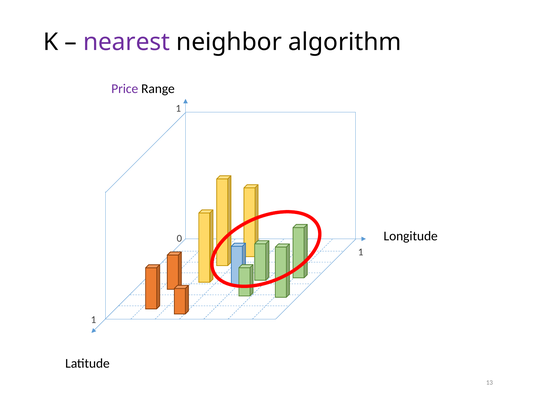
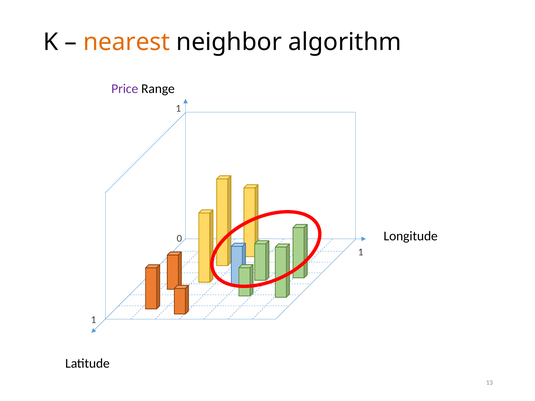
nearest colour: purple -> orange
